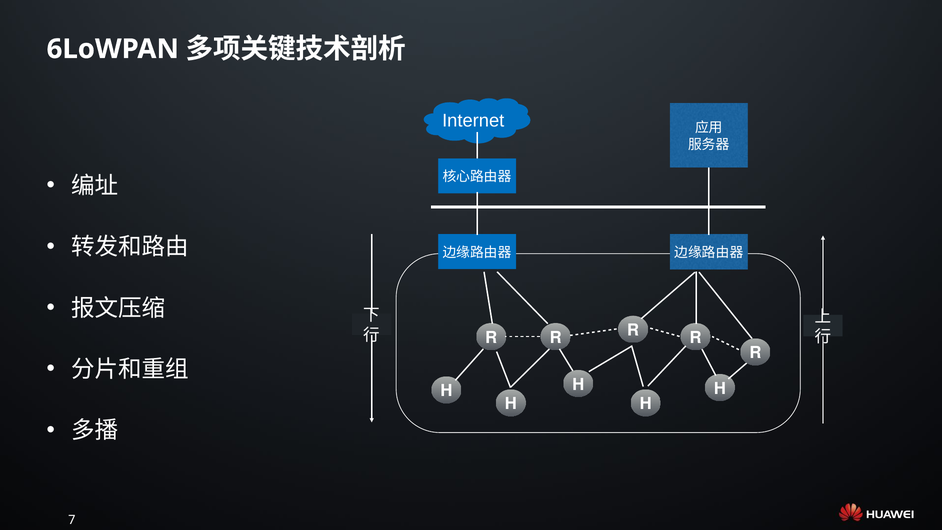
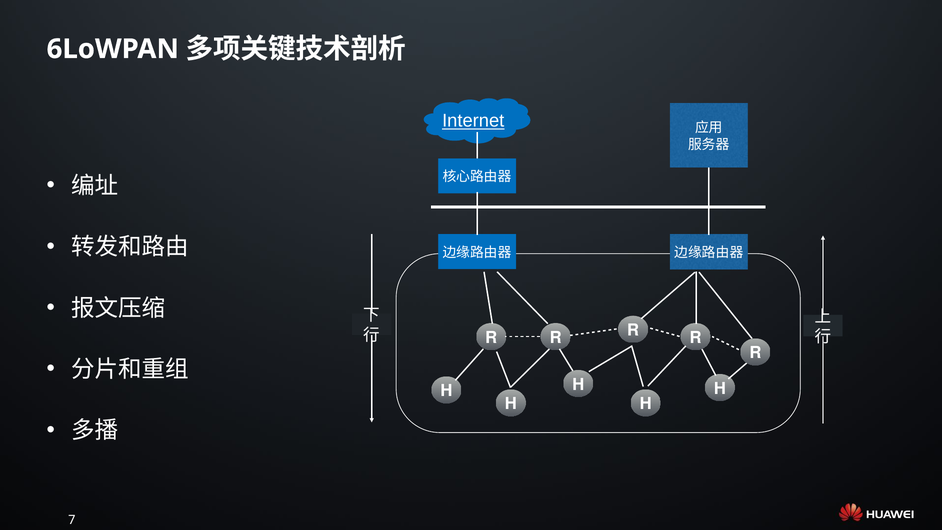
Internet underline: none -> present
